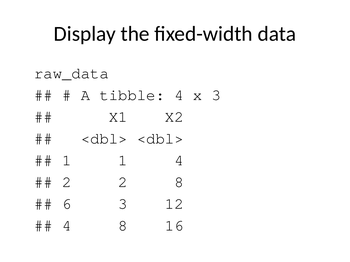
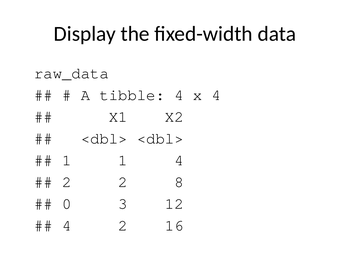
x 3: 3 -> 4
6: 6 -> 0
4 8: 8 -> 2
